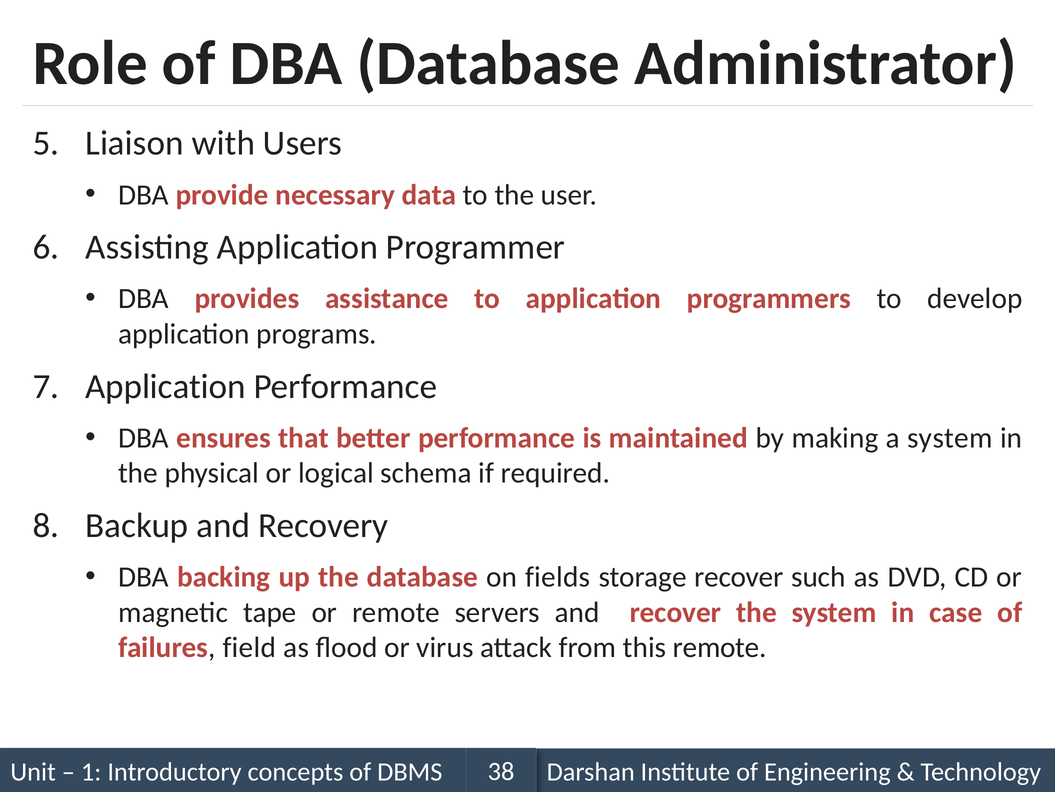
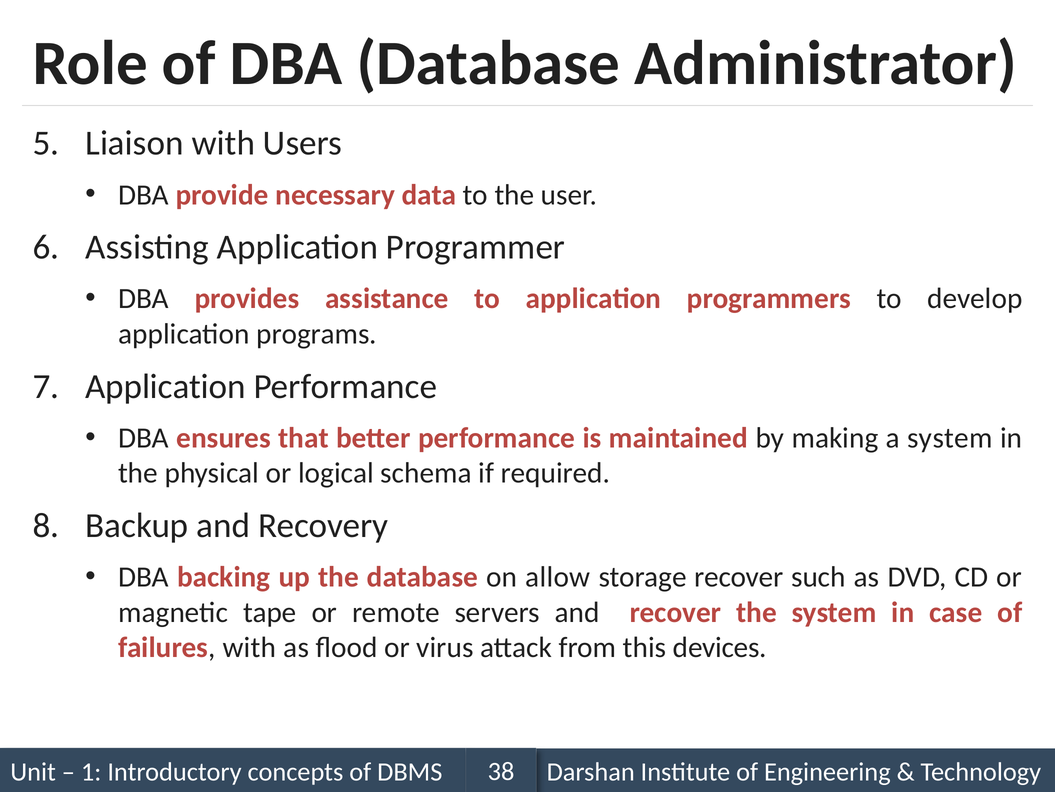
fields: fields -> allow
failures field: field -> with
this remote: remote -> devices
